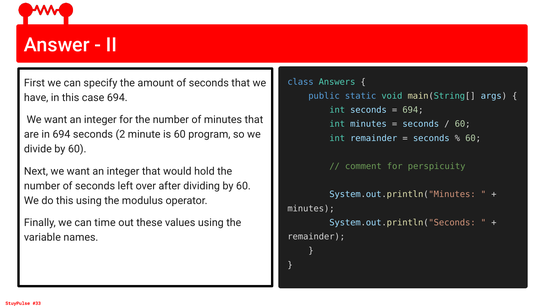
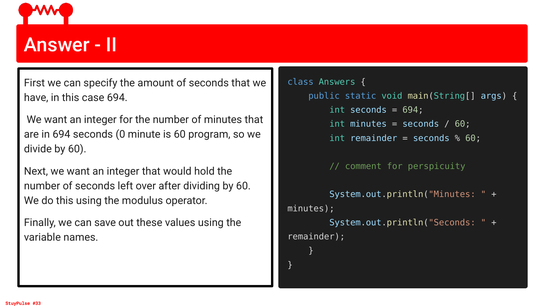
2: 2 -> 0
time: time -> save
